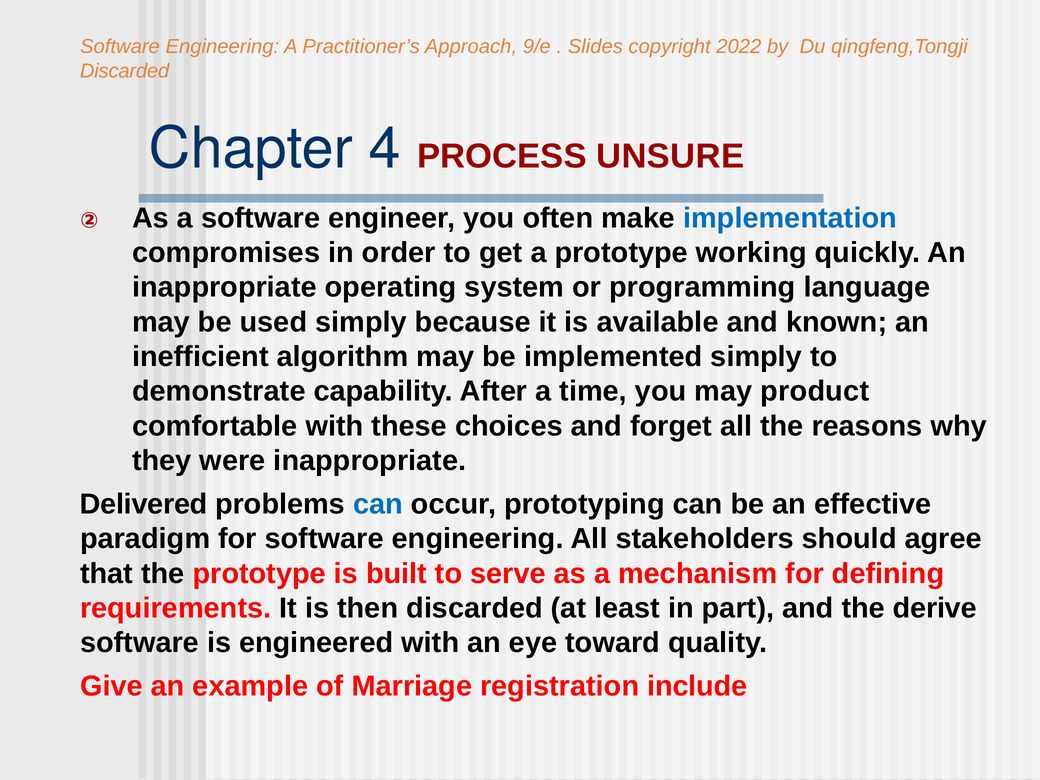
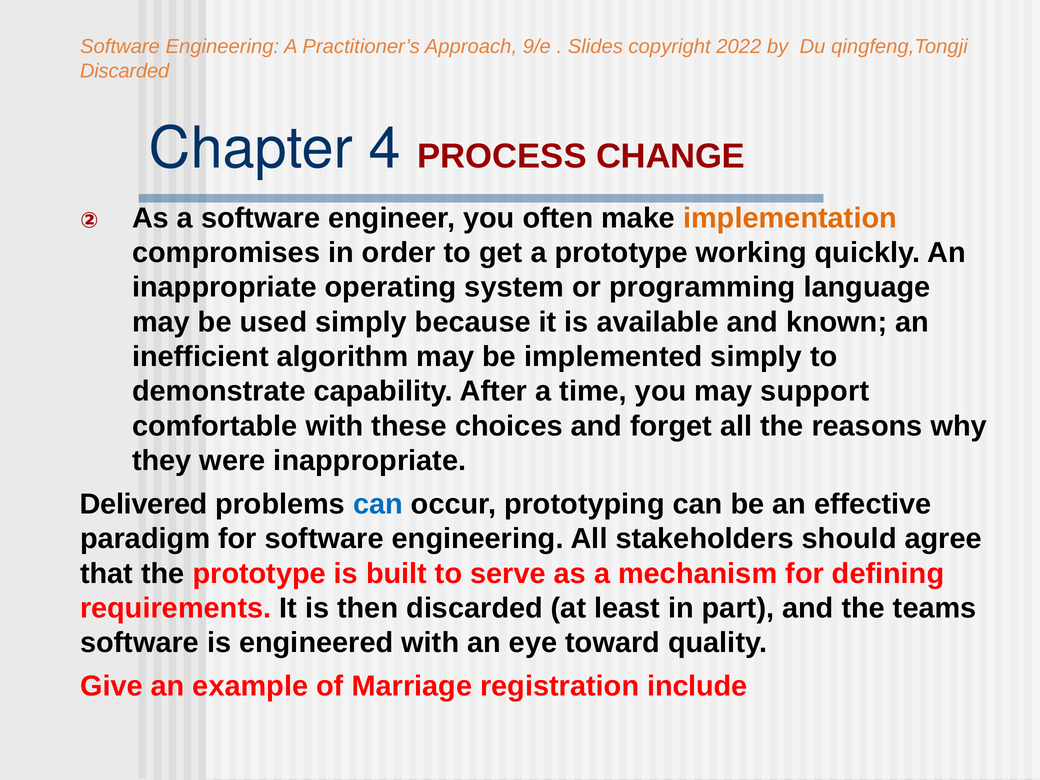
UNSURE: UNSURE -> CHANGE
implementation colour: blue -> orange
product: product -> support
derive: derive -> teams
